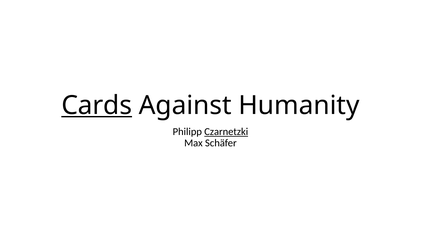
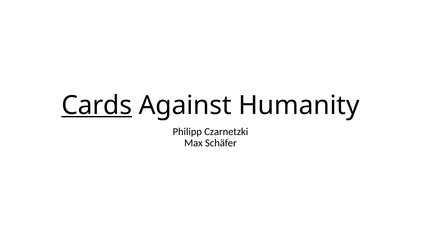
Czarnetzki underline: present -> none
